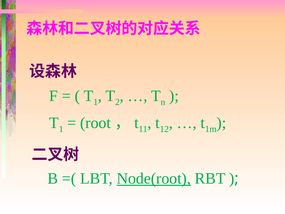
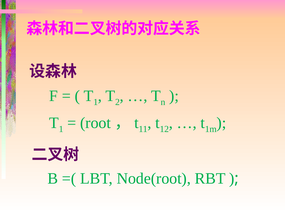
Node(root underline: present -> none
